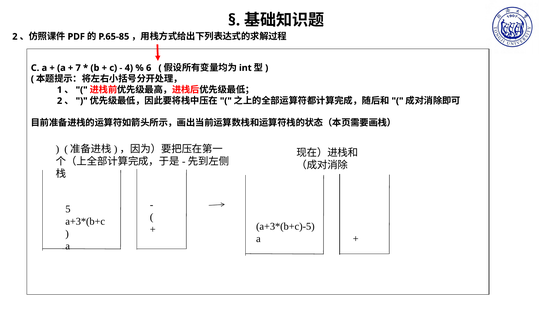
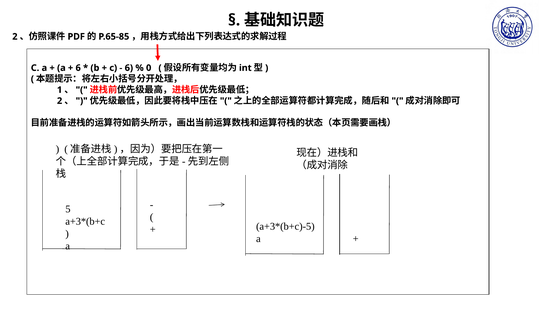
7 at (78, 68): 7 -> 6
4 at (129, 68): 4 -> 6
6: 6 -> 0
